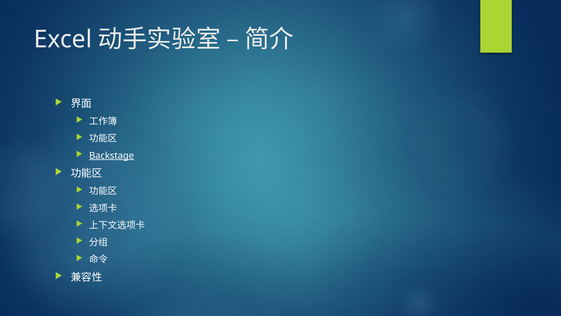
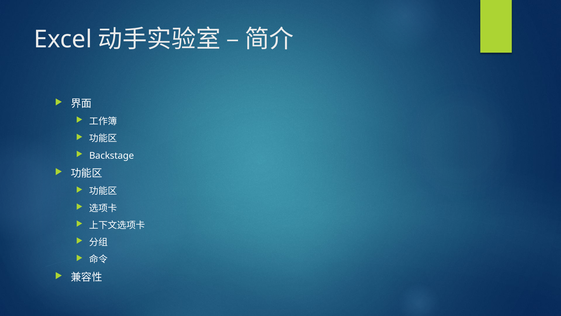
Backstage underline: present -> none
